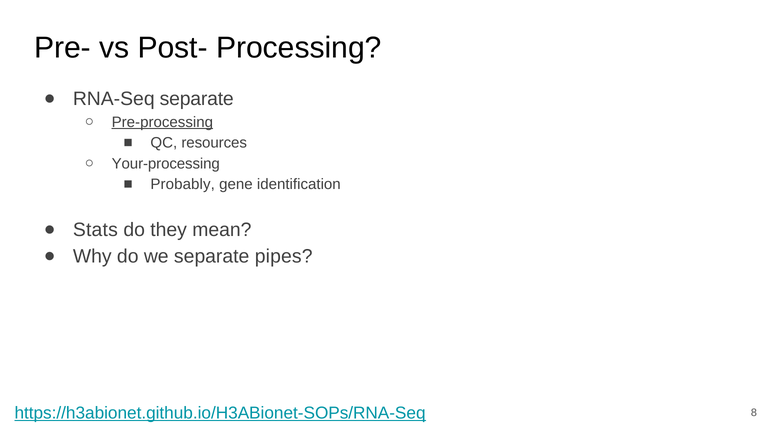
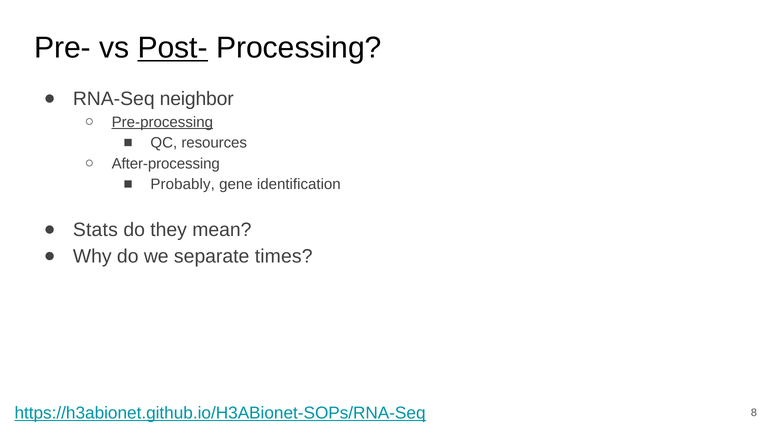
Post- underline: none -> present
RNA-Seq separate: separate -> neighbor
Your-processing: Your-processing -> After-processing
pipes: pipes -> times
